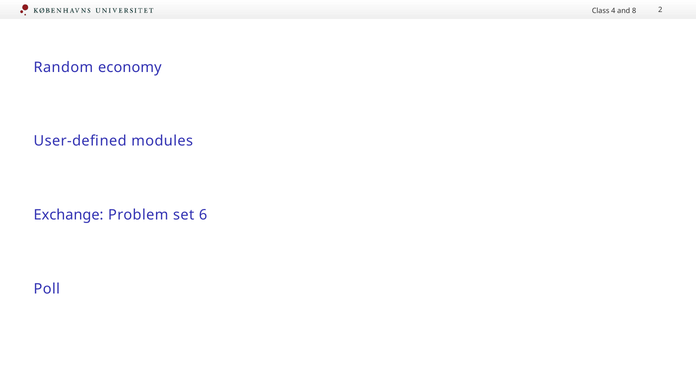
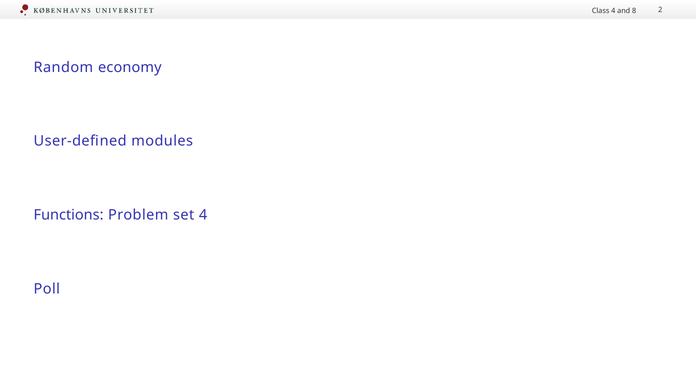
Exchange: Exchange -> Functions
set 6: 6 -> 4
